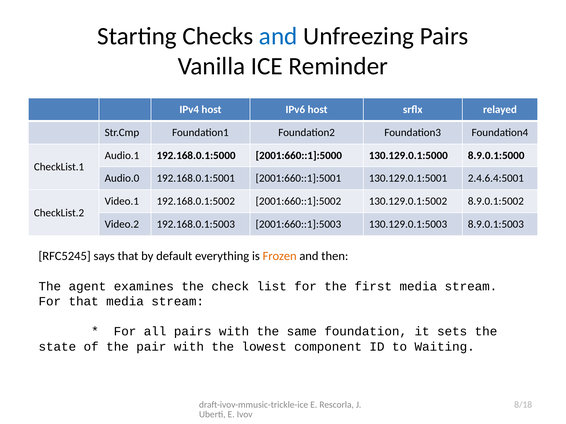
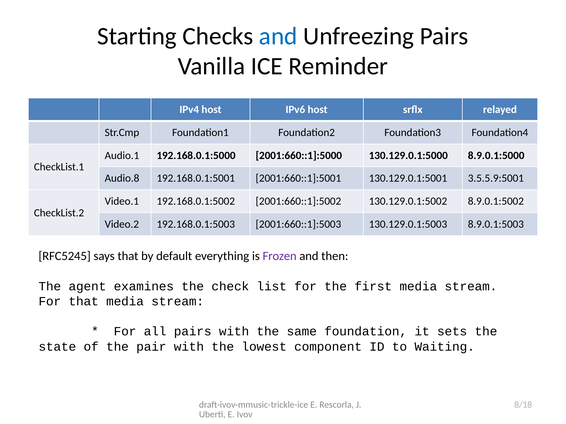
Audio.0: Audio.0 -> Audio.8
2.4.6.4:5001: 2.4.6.4:5001 -> 3.5.5.9:5001
Frozen colour: orange -> purple
